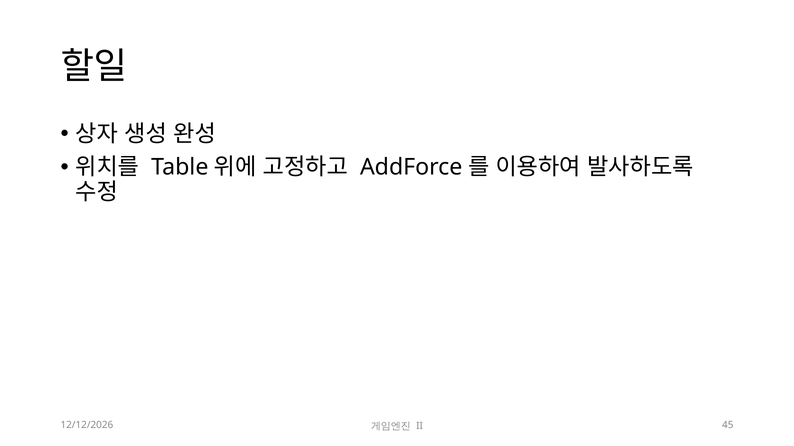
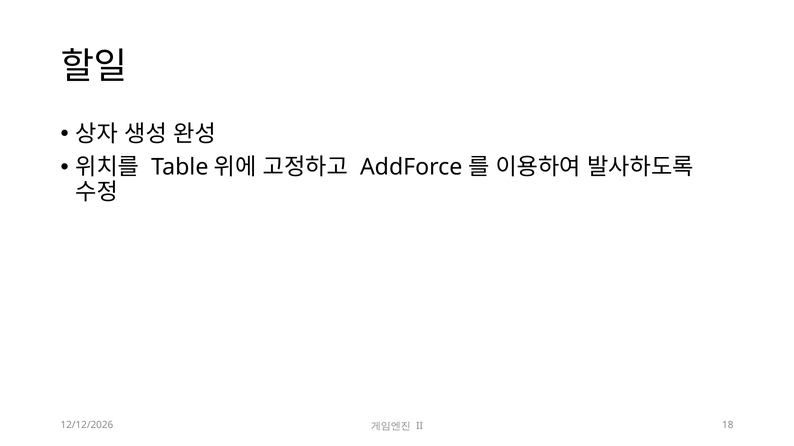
45: 45 -> 18
